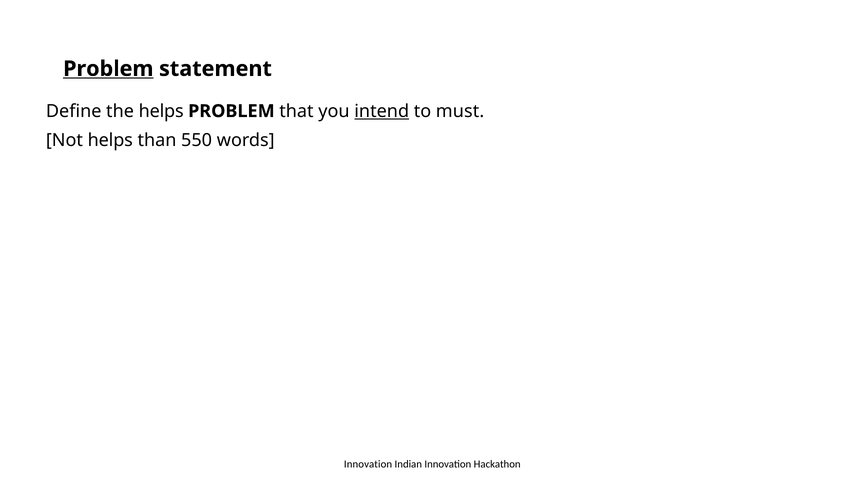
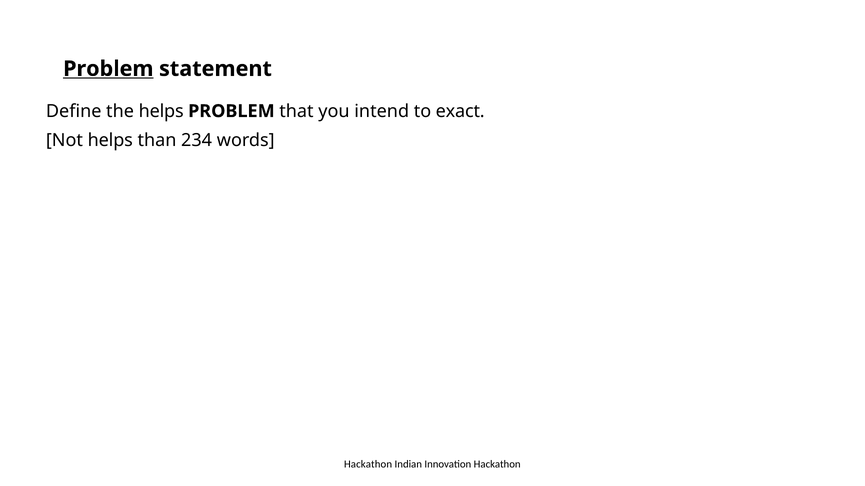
intend underline: present -> none
must: must -> exact
550: 550 -> 234
Innovation at (368, 465): Innovation -> Hackathon
